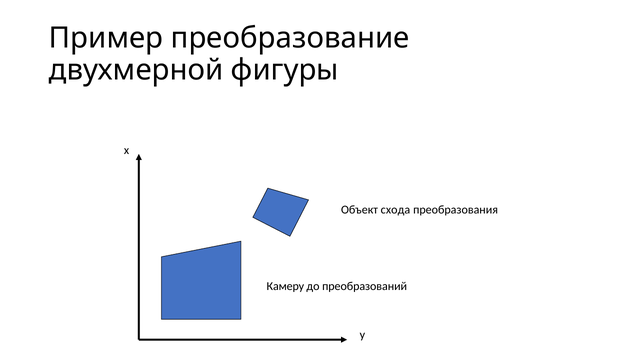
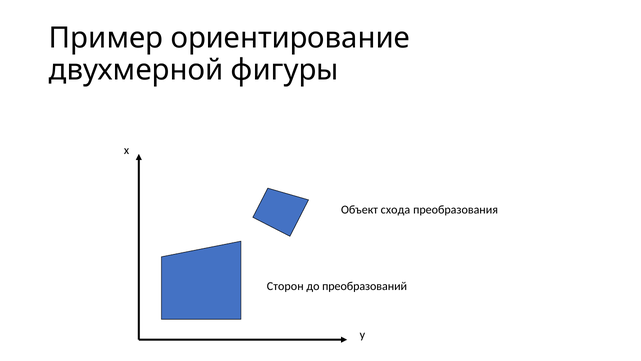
преобразование: преобразование -> ориентирование
Камеру: Камеру -> Сторон
